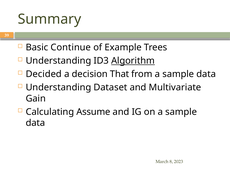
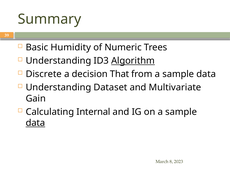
Continue: Continue -> Humidity
Example: Example -> Numeric
Decided: Decided -> Discrete
Assume: Assume -> Internal
data at (35, 123) underline: none -> present
